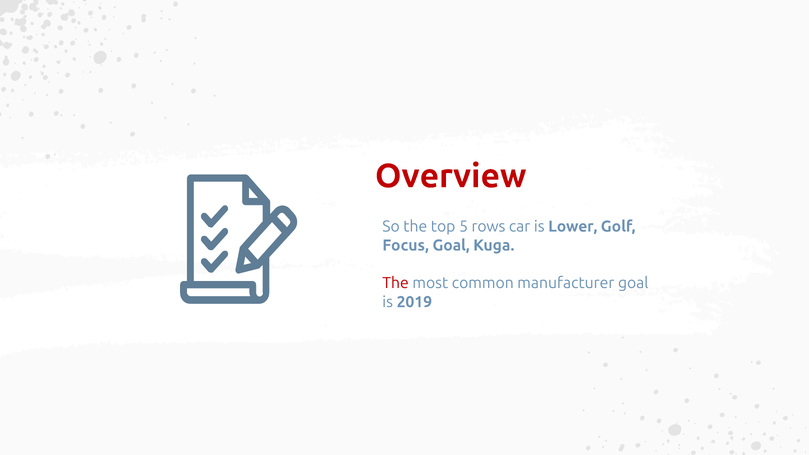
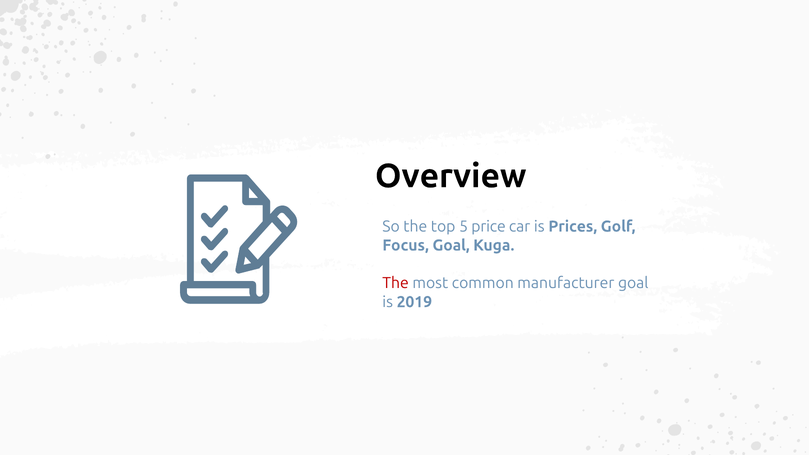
Overview colour: red -> black
rows: rows -> price
Lower: Lower -> Prices
